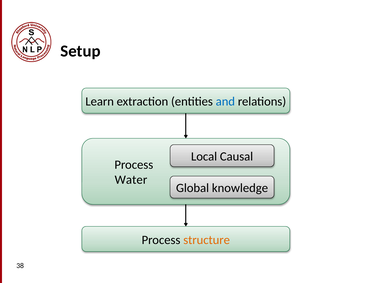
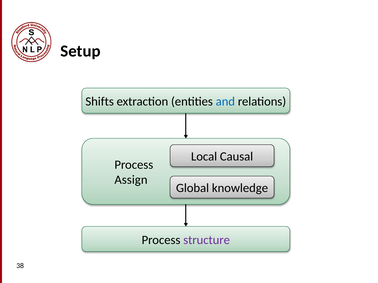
Learn: Learn -> Shifts
Water: Water -> Assign
structure colour: orange -> purple
